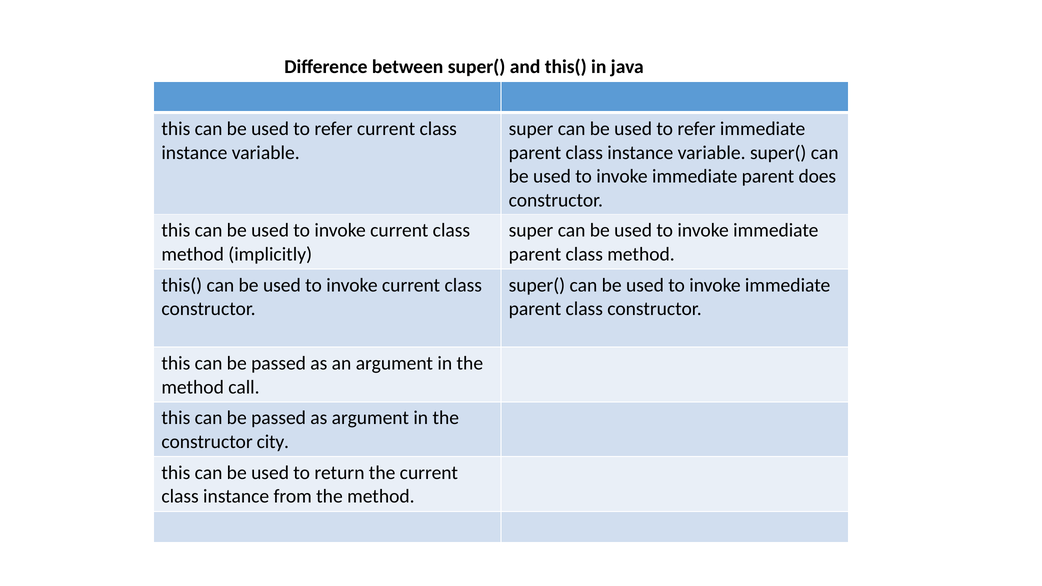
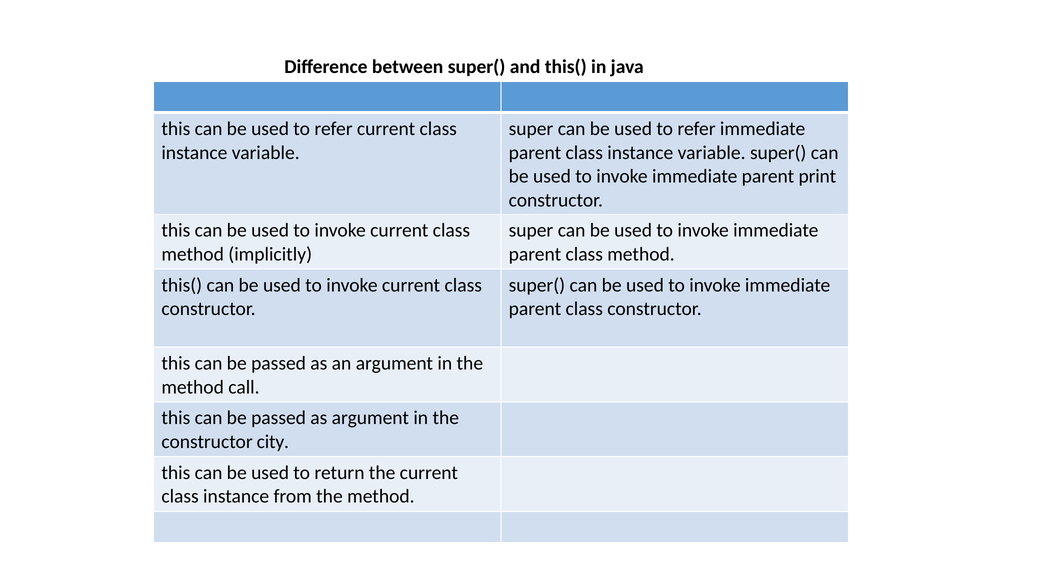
does: does -> print
